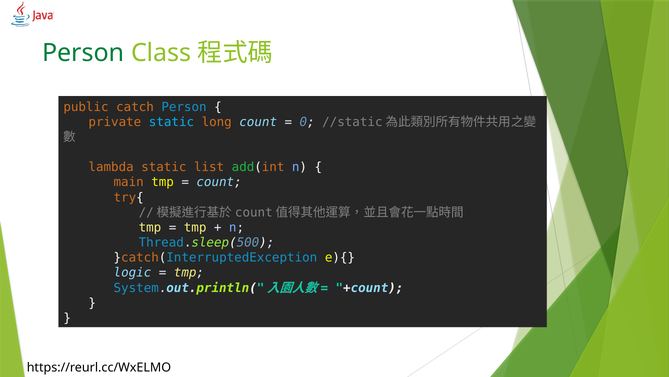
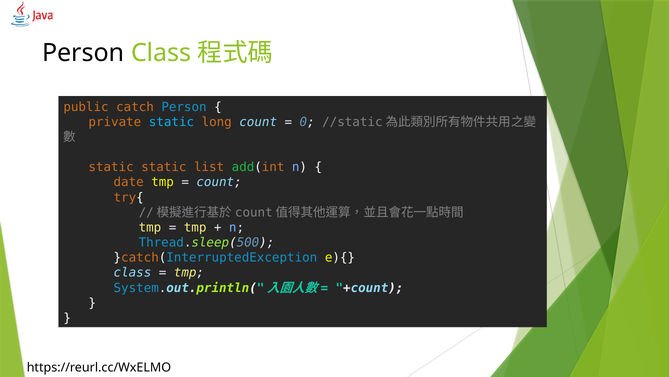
Person at (83, 53) colour: green -> black
lambda at (111, 167): lambda -> static
main: main -> date
logic at (132, 272): logic -> class
